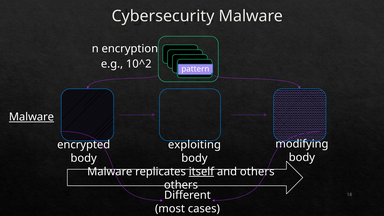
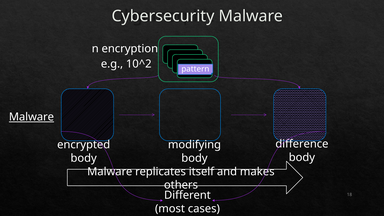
modifying: modifying -> difference
exploiting: exploiting -> modifying
itself underline: present -> none
and others: others -> makes
